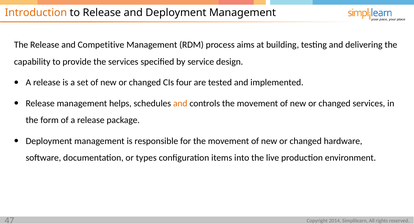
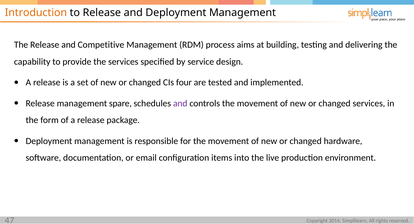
helps: helps -> spare
and at (180, 104) colour: orange -> purple
types: types -> email
